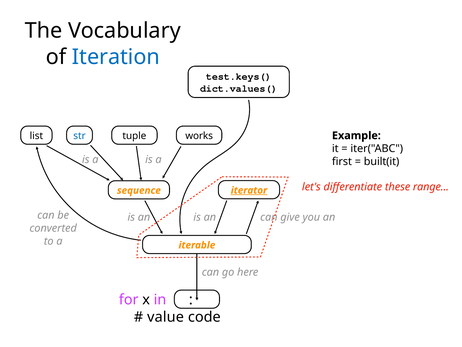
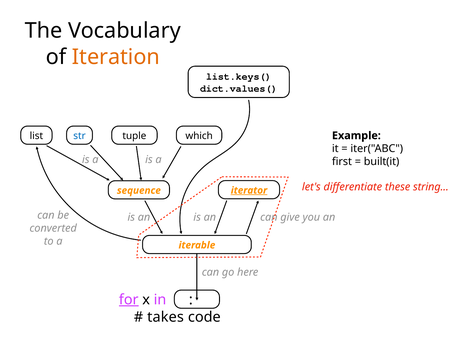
Iteration colour: blue -> orange
test.keys(: test.keys( -> list.keys(
works: works -> which
range: range -> string
for underline: none -> present
value: value -> takes
